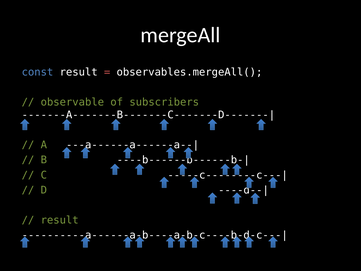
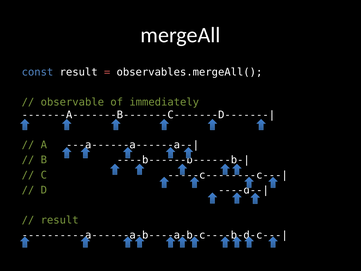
subscribers: subscribers -> immediately
